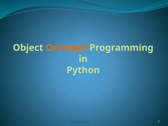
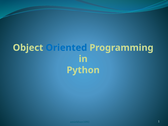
Oriented colour: orange -> blue
